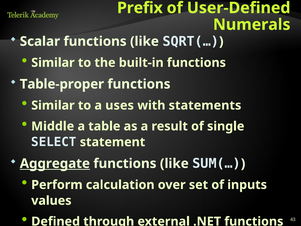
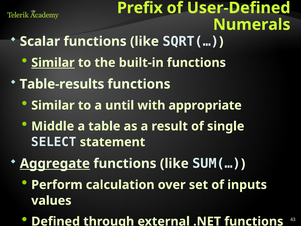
Similar at (53, 63) underline: none -> present
Table-proper: Table-proper -> Table-results
uses: uses -> until
statements: statements -> appropriate
